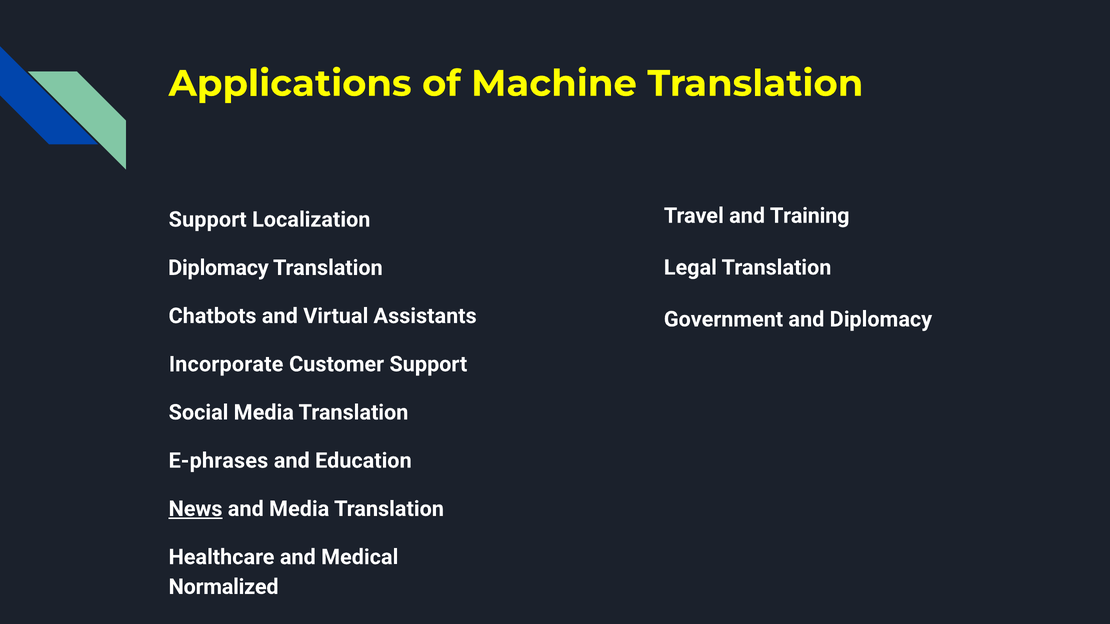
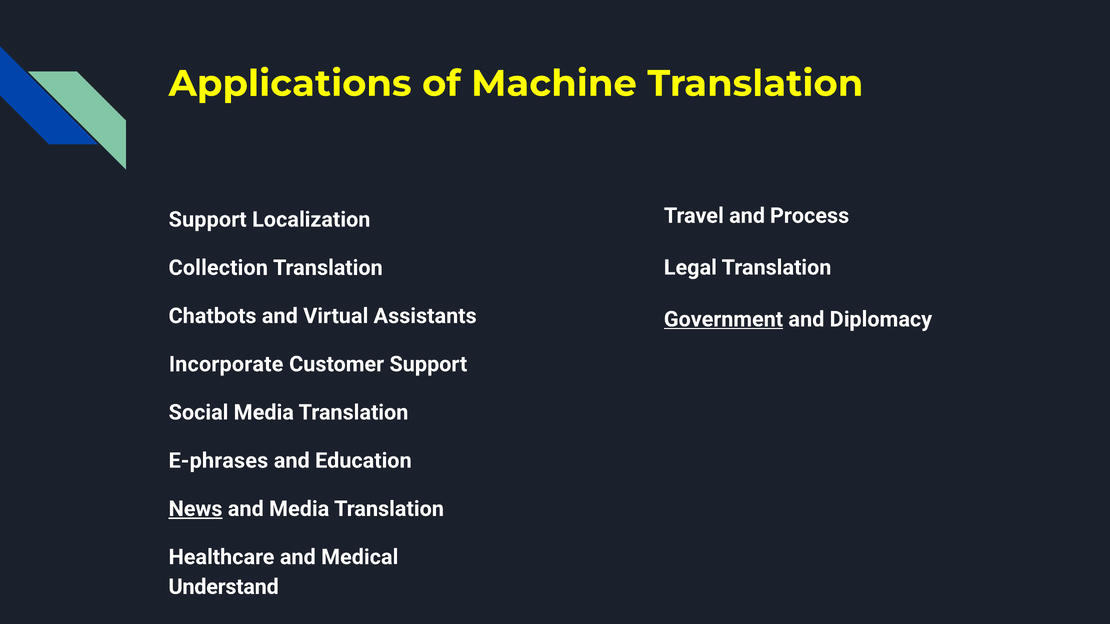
Training: Training -> Process
Diplomacy at (218, 268): Diplomacy -> Collection
Government underline: none -> present
Normalized: Normalized -> Understand
